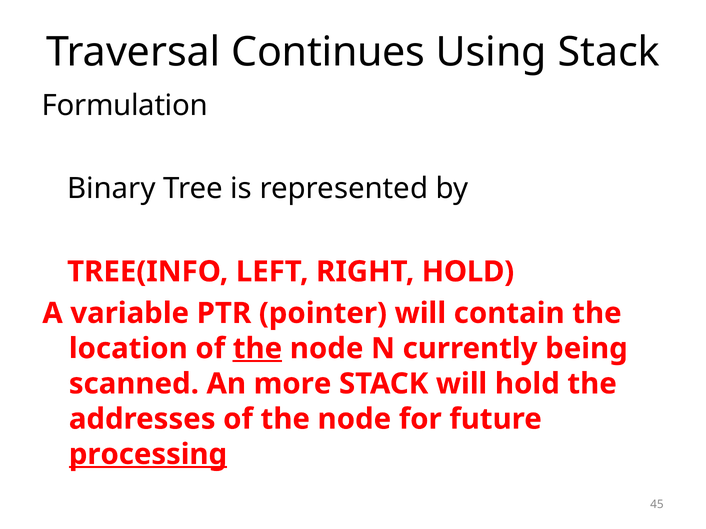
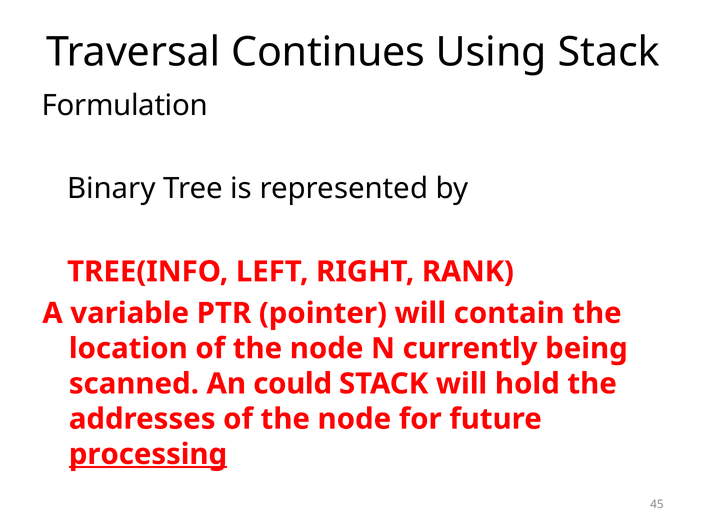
RIGHT HOLD: HOLD -> RANK
the at (257, 349) underline: present -> none
more: more -> could
